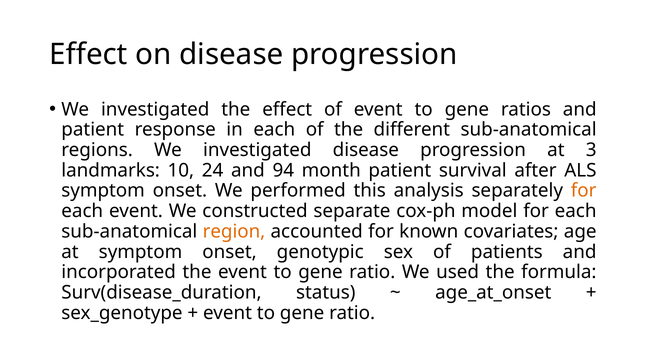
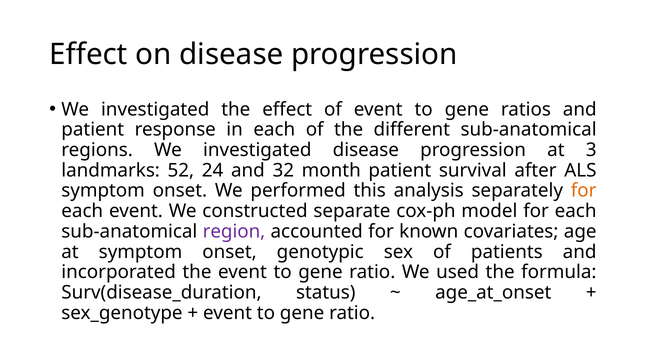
10: 10 -> 52
94: 94 -> 32
region colour: orange -> purple
